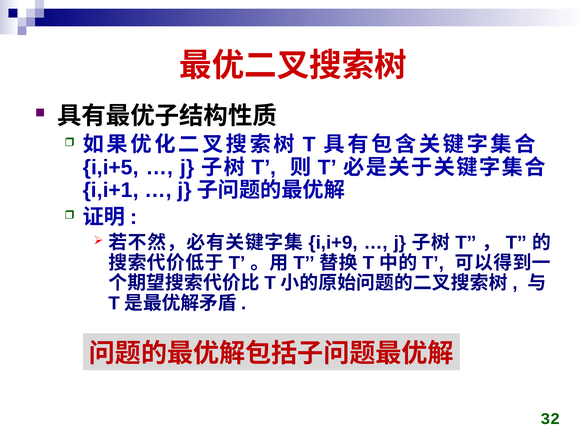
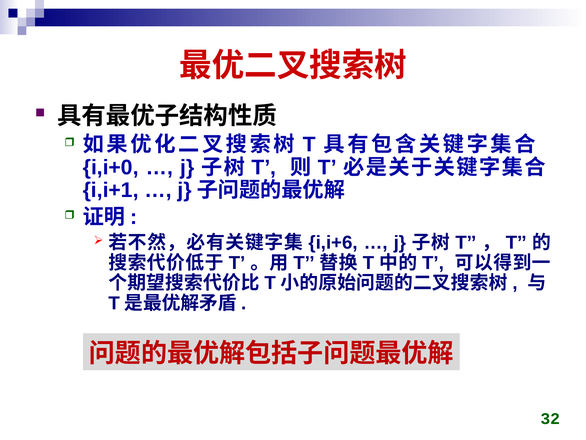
i,i+5: i,i+5 -> i,i+0
i,i+9: i,i+9 -> i,i+6
